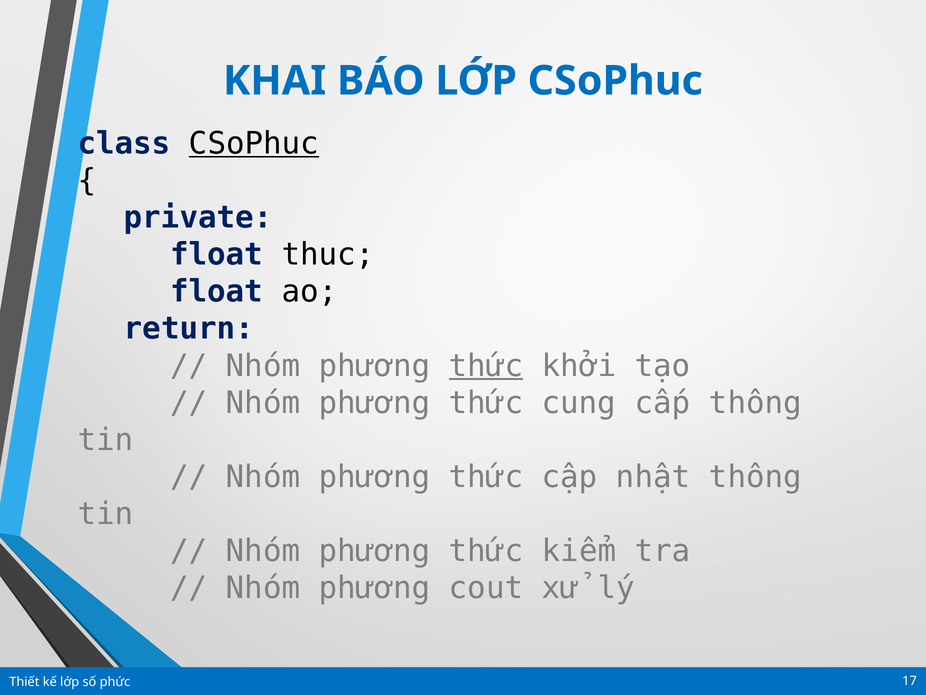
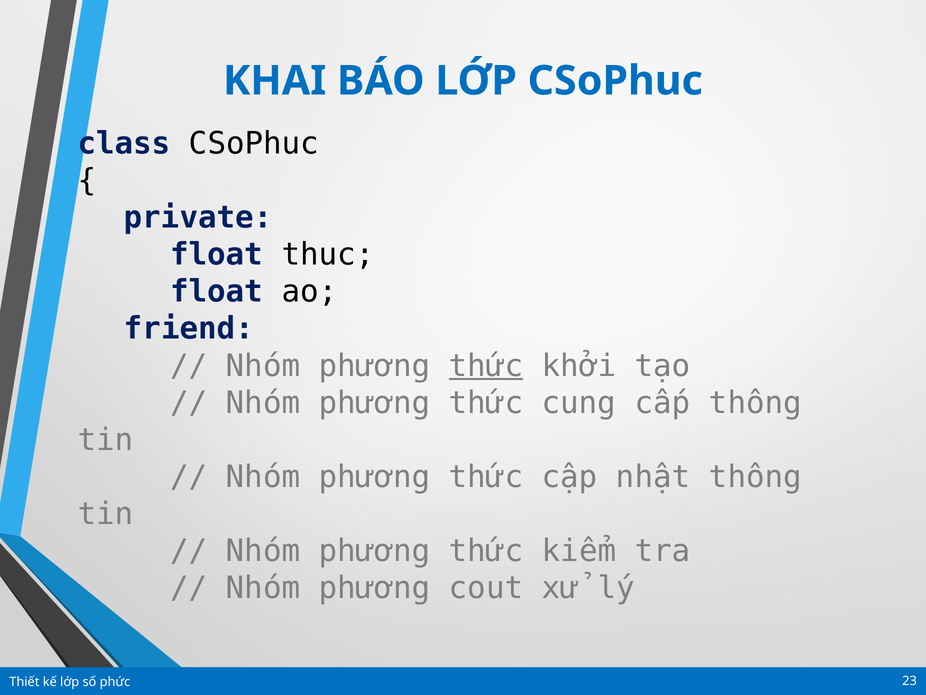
CSoPhuc at (254, 143) underline: present -> none
return: return -> friend
17: 17 -> 23
